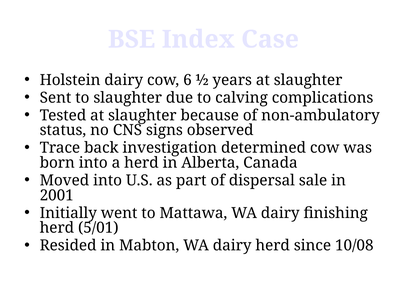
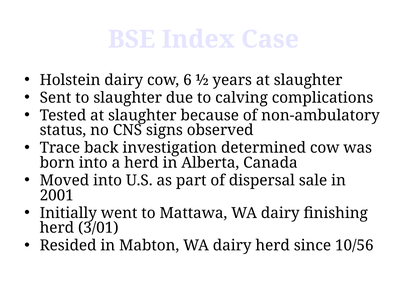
5/01: 5/01 -> 3/01
10/08: 10/08 -> 10/56
